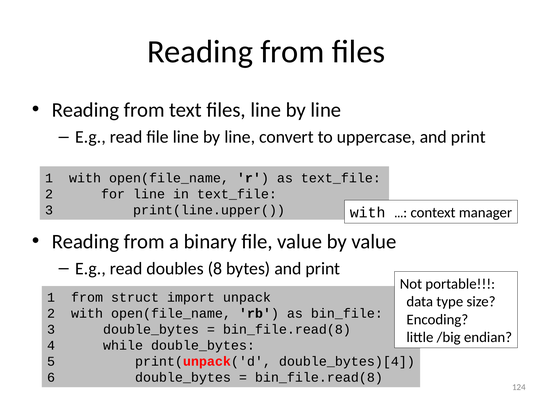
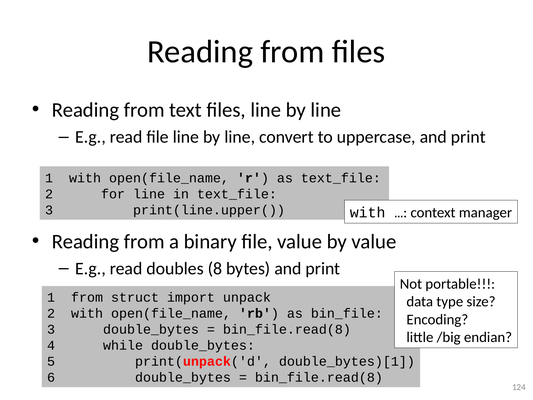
double_bytes)[4: double_bytes)[4 -> double_bytes)[1
